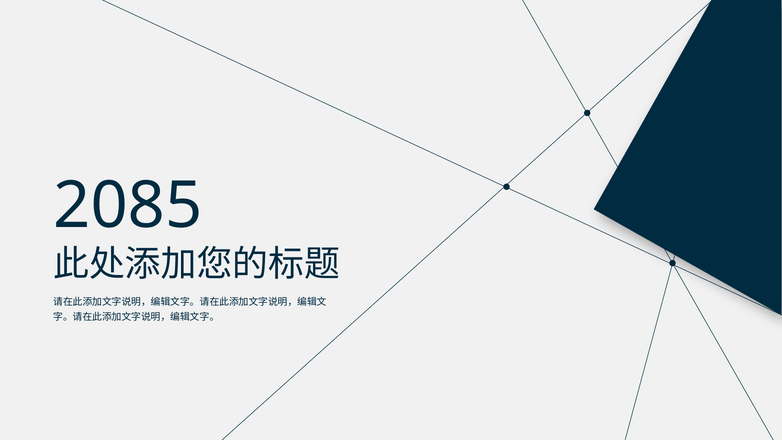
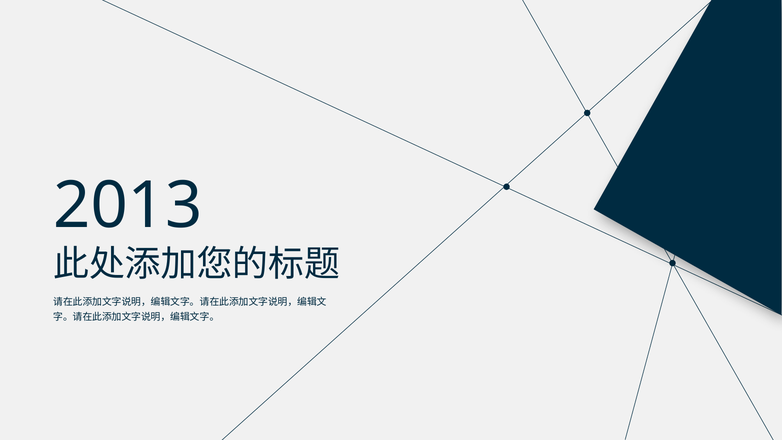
2085: 2085 -> 2013
